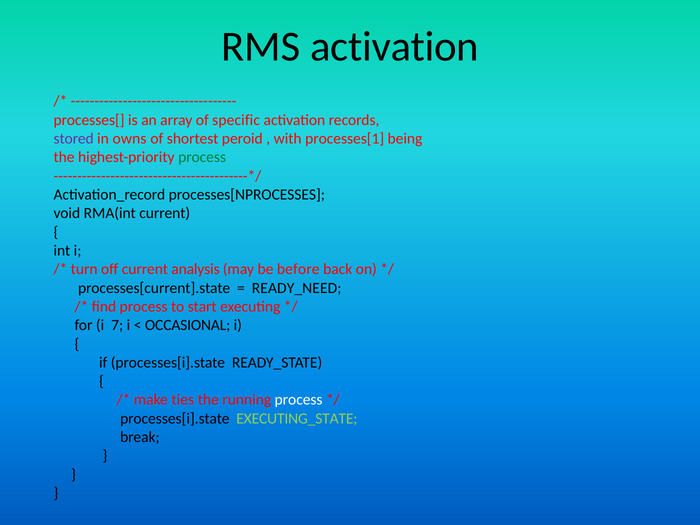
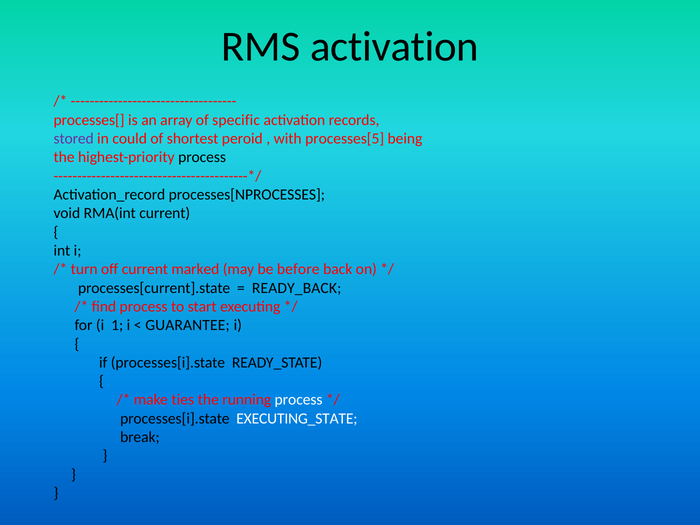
owns: owns -> could
processes[1: processes[1 -> processes[5
process at (202, 157) colour: green -> black
analysis: analysis -> marked
READY_NEED: READY_NEED -> READY_BACK
7: 7 -> 1
OCCASIONAL: OCCASIONAL -> GUARANTEE
EXECUTING_STATE colour: light green -> white
